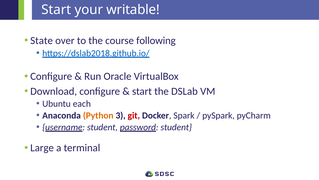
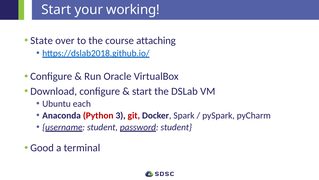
writable: writable -> working
following: following -> attaching
Python colour: orange -> red
Large: Large -> Good
